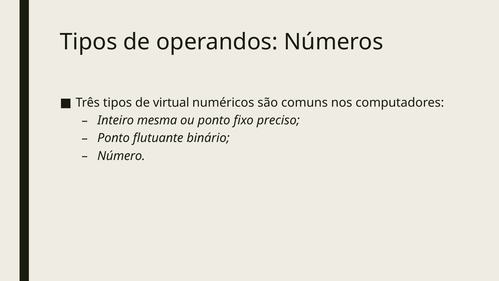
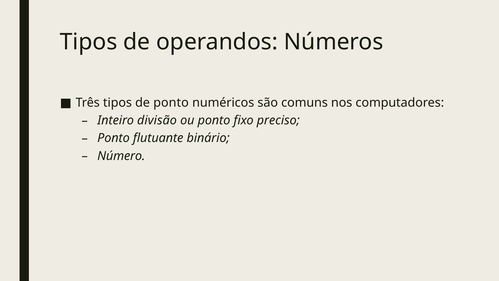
de virtual: virtual -> ponto
mesma: mesma -> divisão
